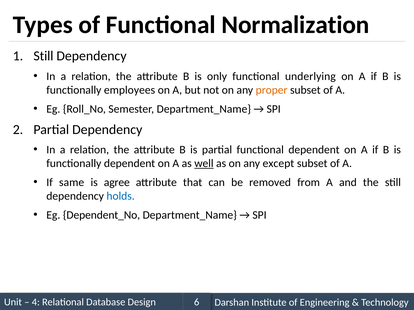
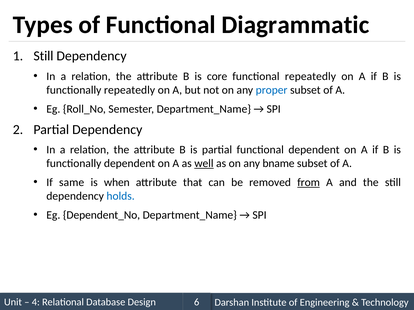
Normalization: Normalization -> Diagrammatic
only: only -> core
functional underlying: underlying -> repeatedly
functionally employees: employees -> repeatedly
proper colour: orange -> blue
except: except -> bname
agree: agree -> when
from underline: none -> present
